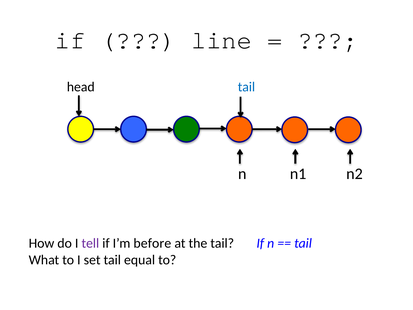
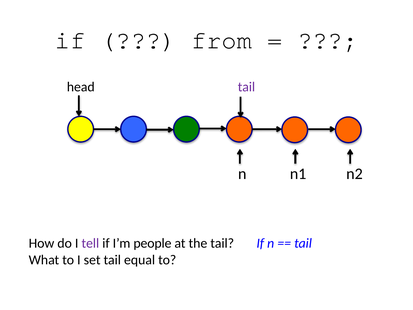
line: line -> from
tail at (246, 87) colour: blue -> purple
before: before -> people
